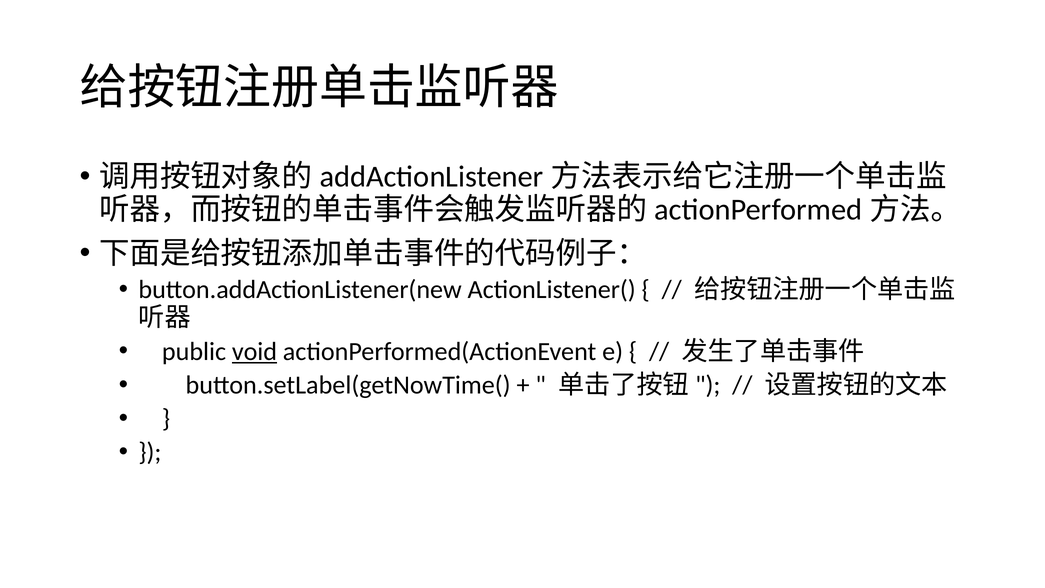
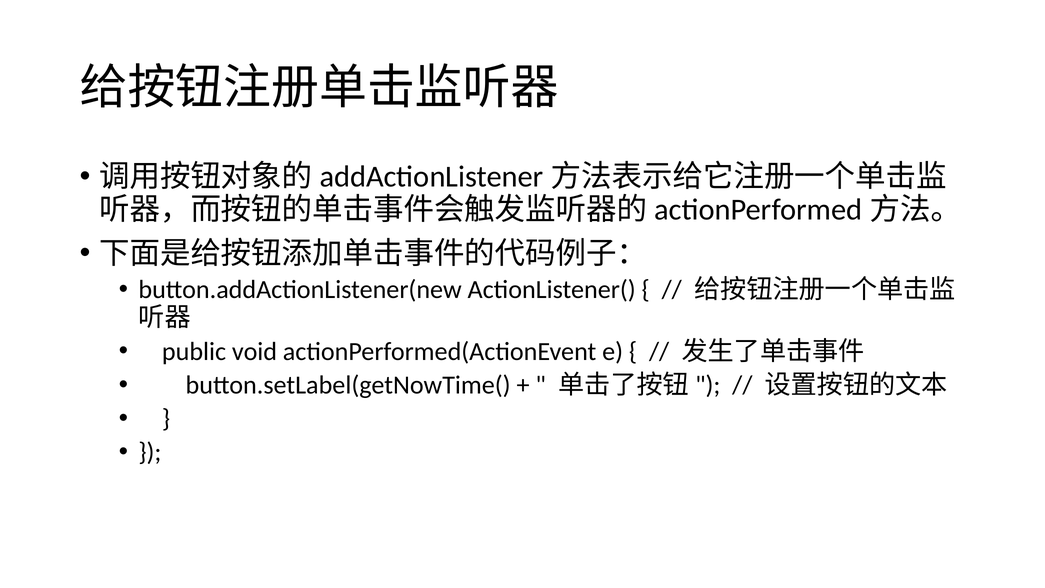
void underline: present -> none
